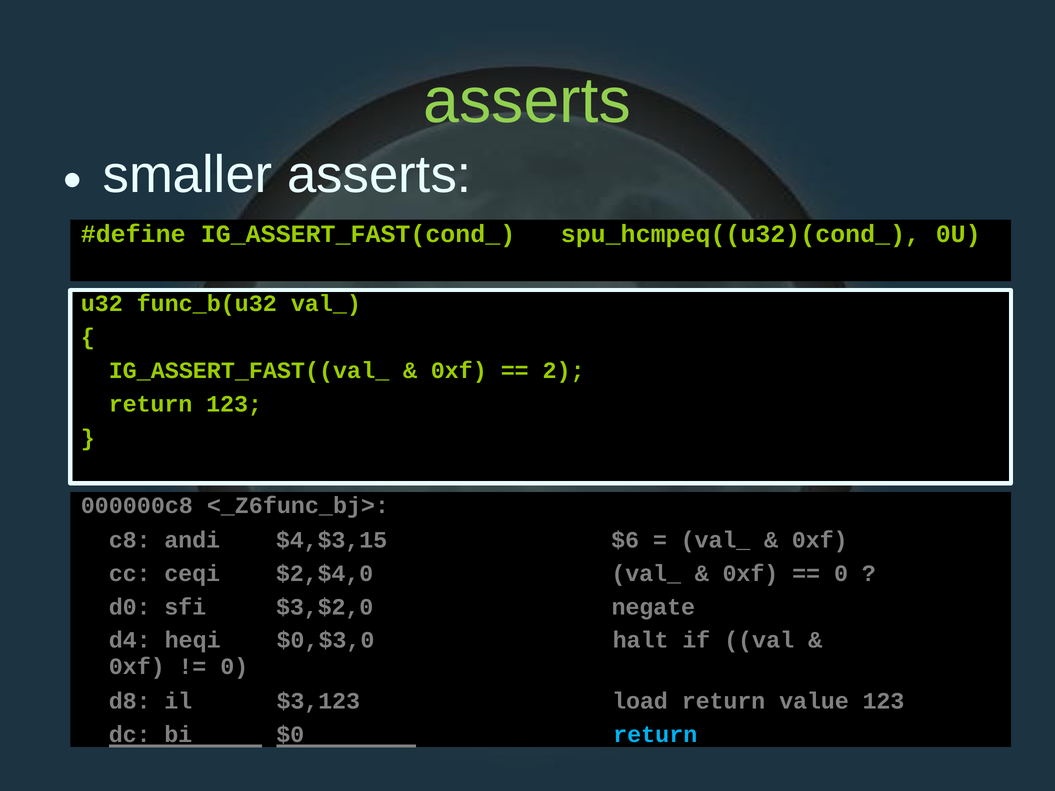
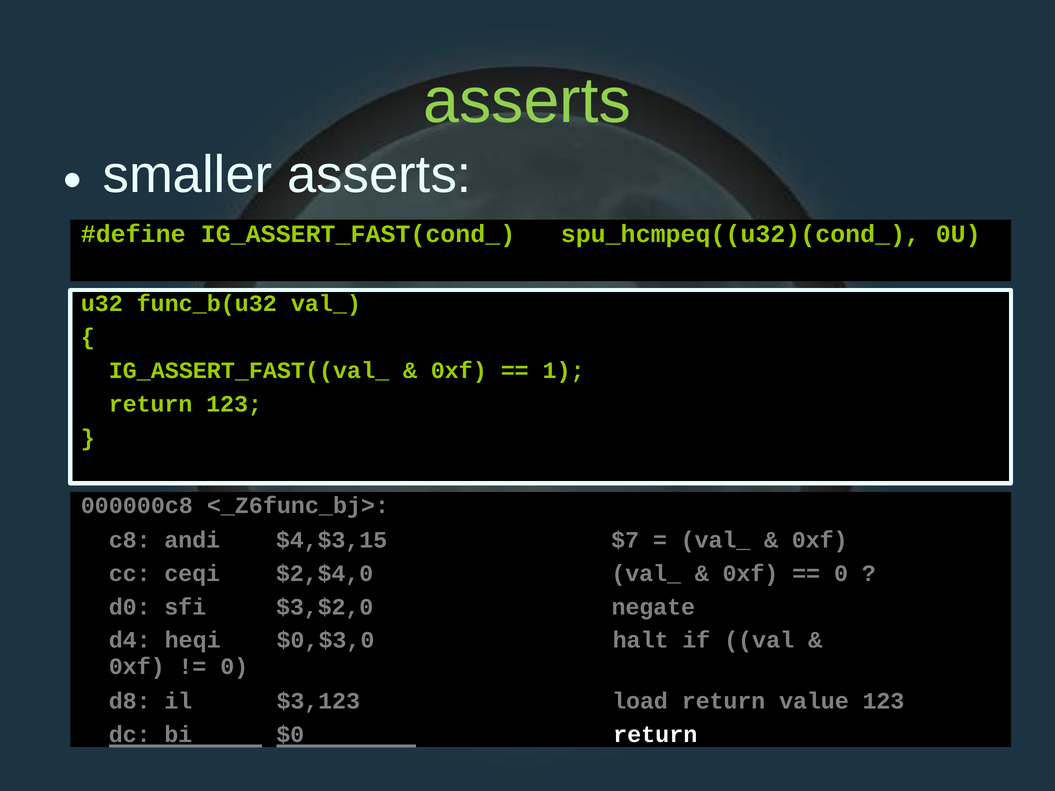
2: 2 -> 1
$6: $6 -> $7
return at (655, 735) colour: light blue -> white
